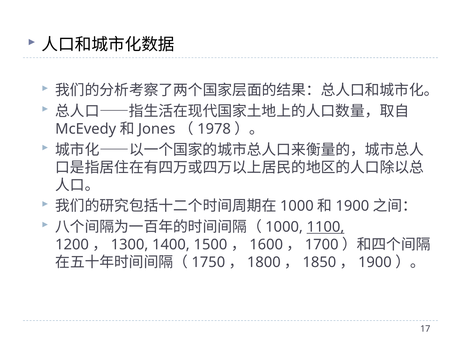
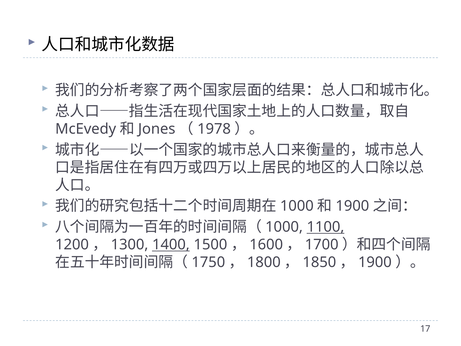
1400 underline: none -> present
